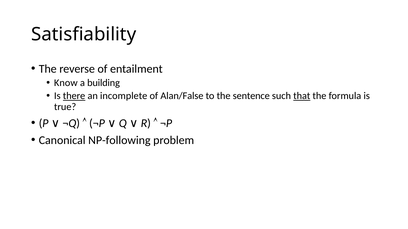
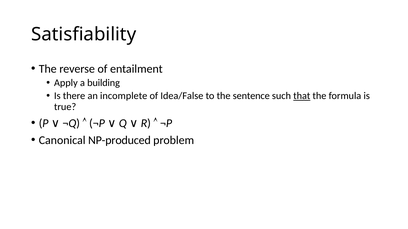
Know: Know -> Apply
there underline: present -> none
Alan/False: Alan/False -> Idea/False
NP-following: NP-following -> NP-produced
